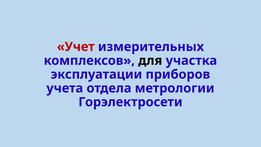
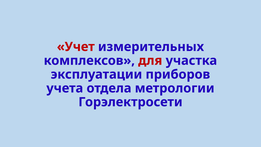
для colour: black -> red
